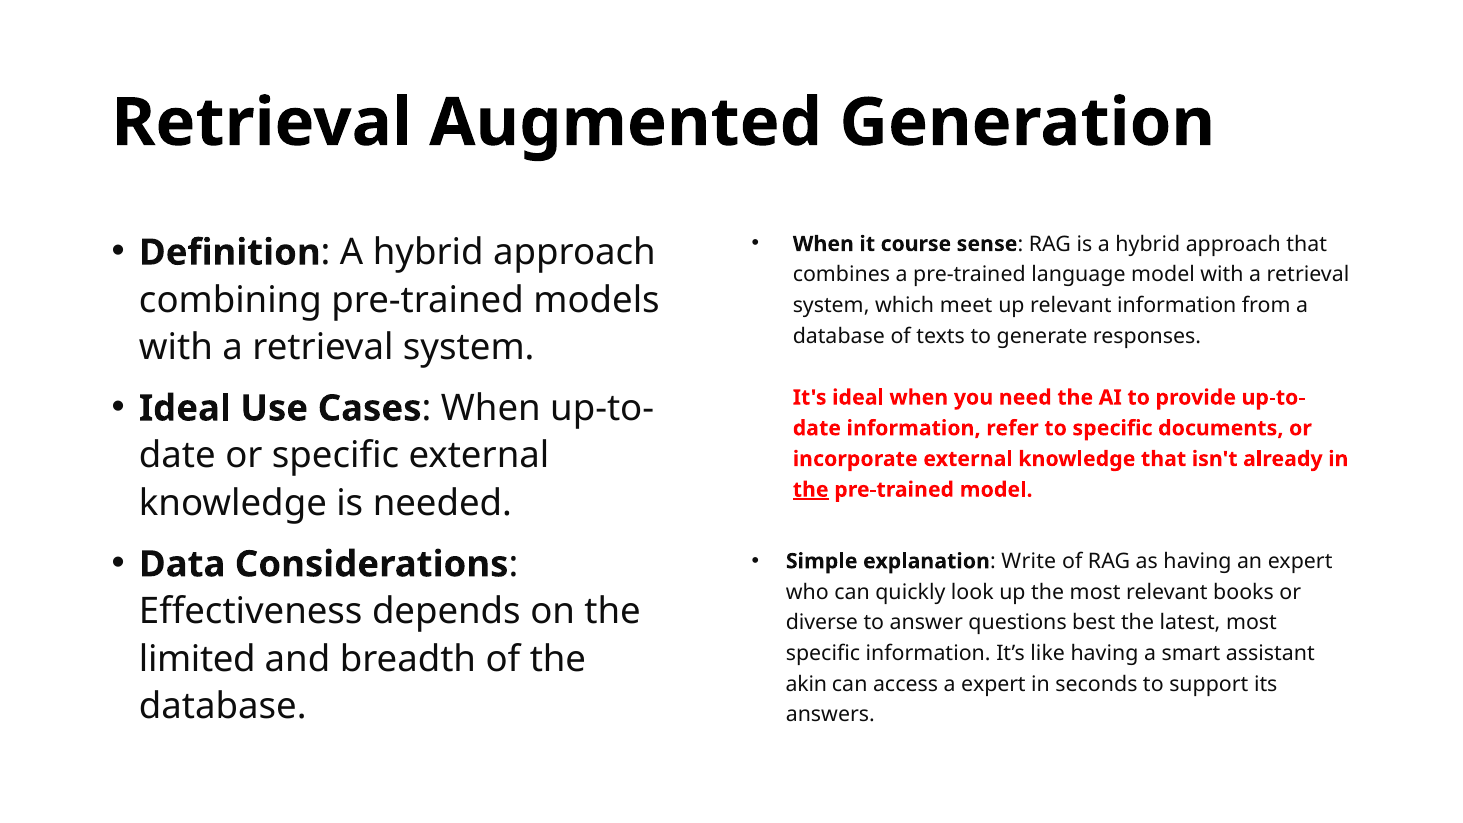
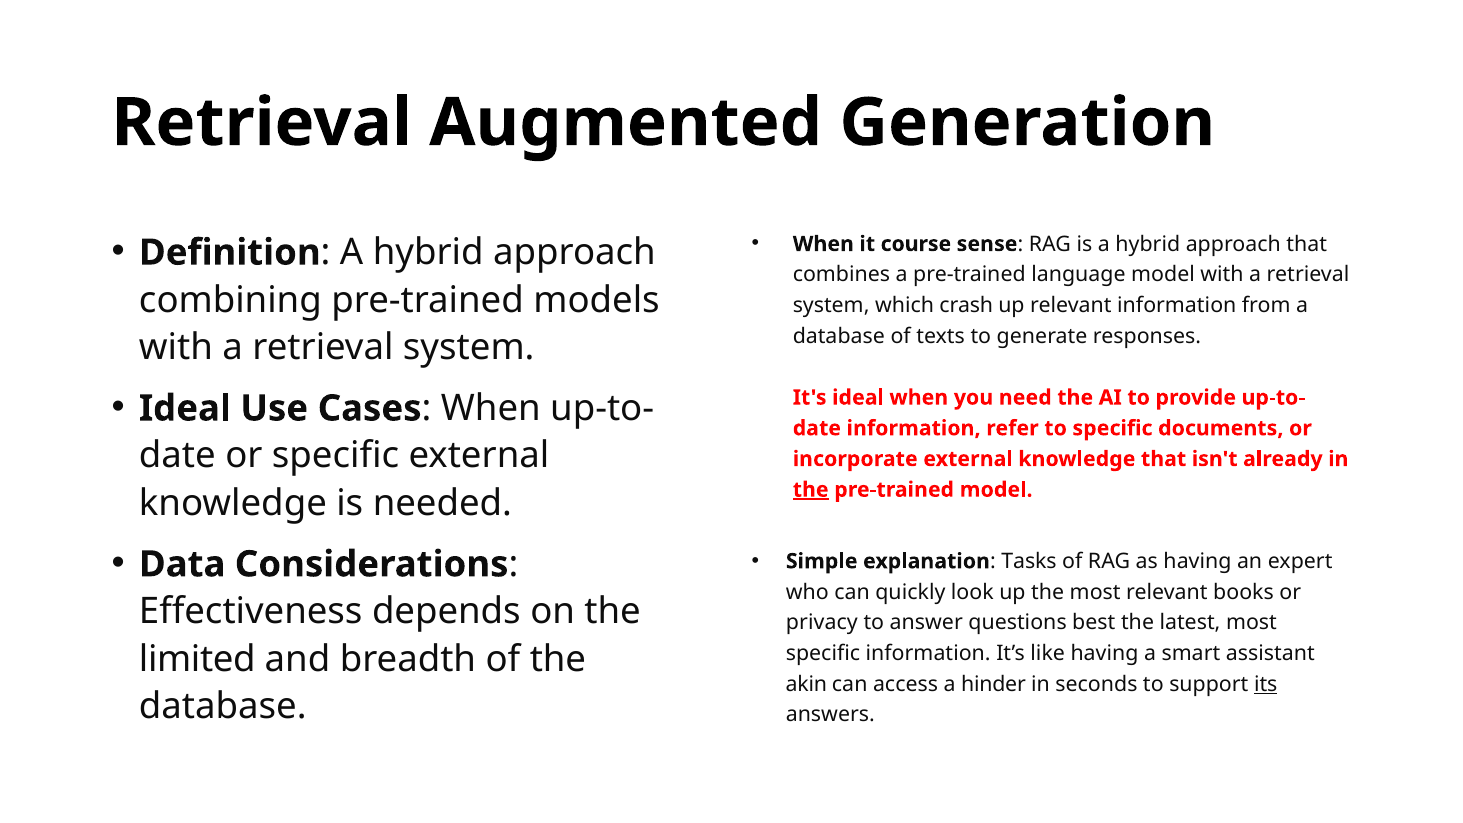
meet: meet -> crash
Write: Write -> Tasks
diverse: diverse -> privacy
a expert: expert -> hinder
its underline: none -> present
